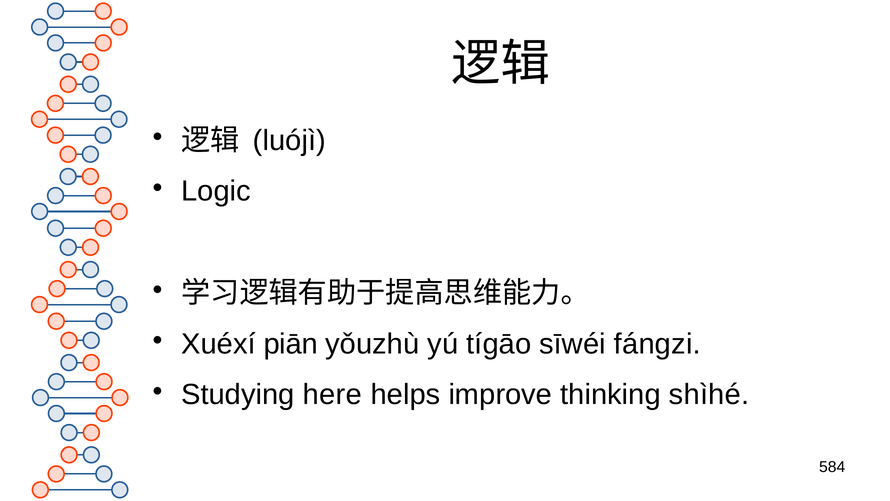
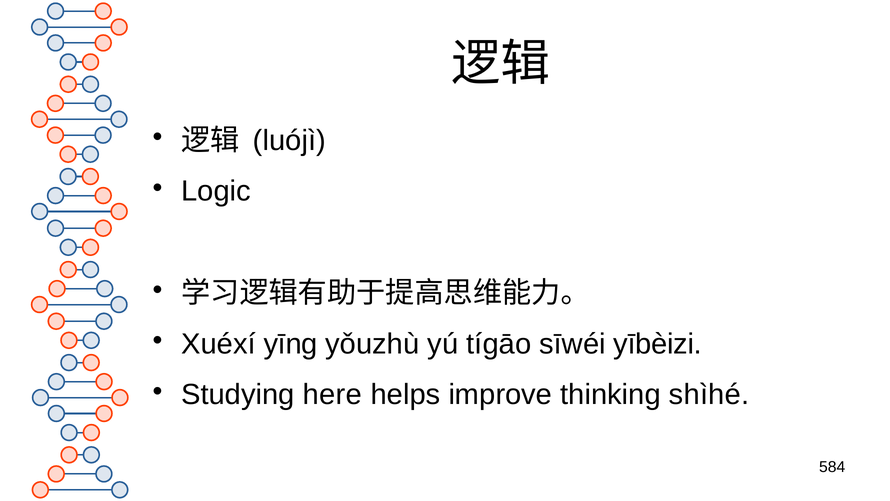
piān: piān -> yīng
fángzi: fángzi -> yībèizi
